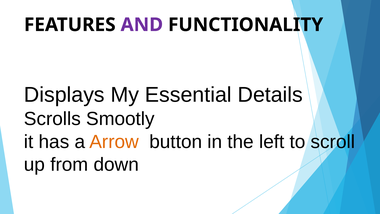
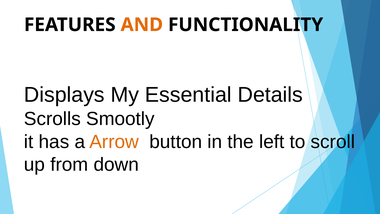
AND colour: purple -> orange
